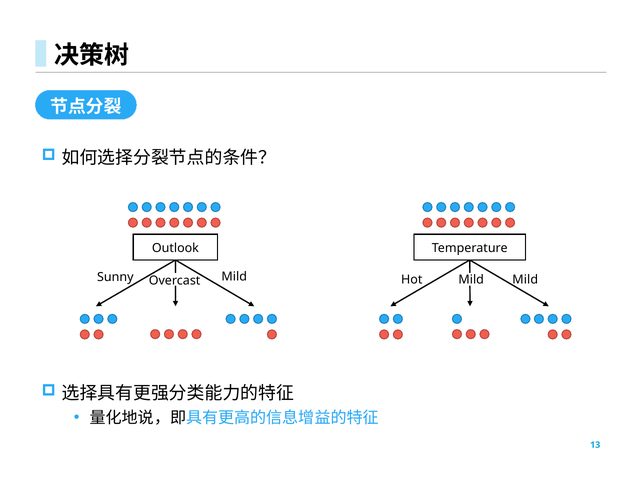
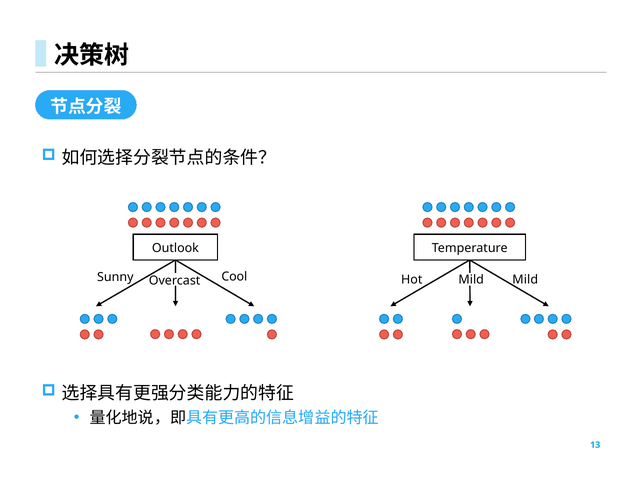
Sunny Mild: Mild -> Cool
